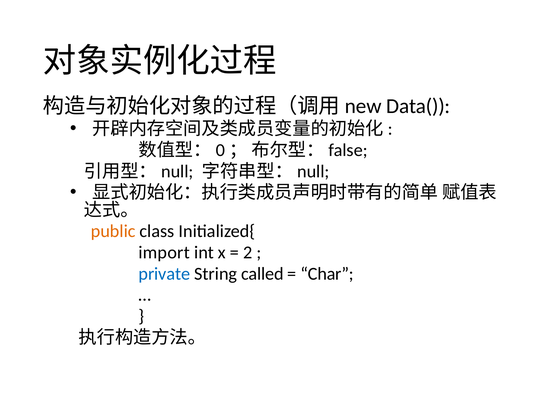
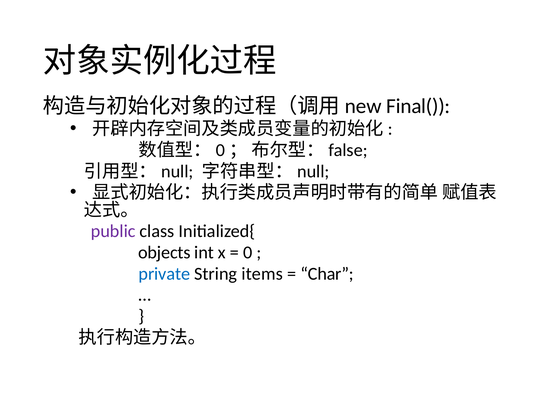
Data(: Data( -> Final(
public colour: orange -> purple
import: import -> objects
2: 2 -> 0
called: called -> items
